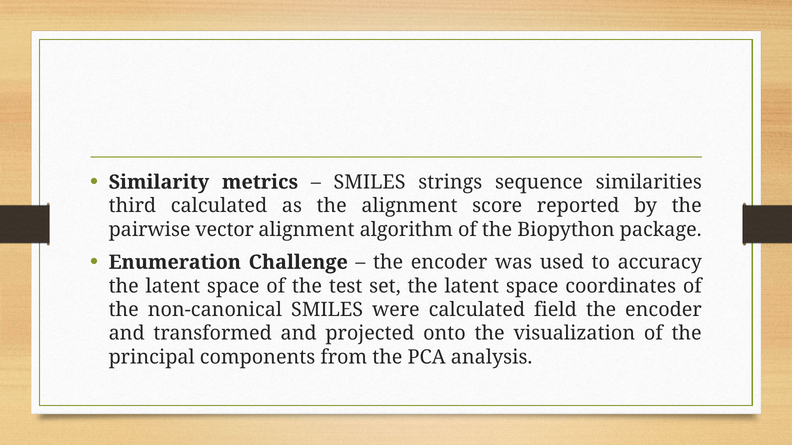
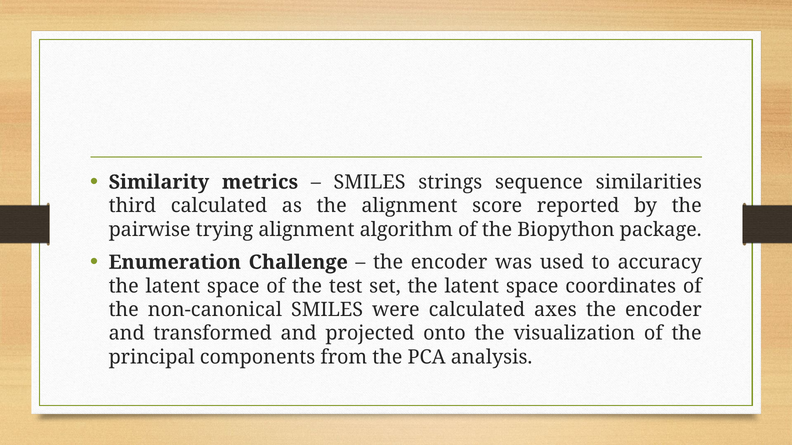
vector: vector -> trying
field: field -> axes
